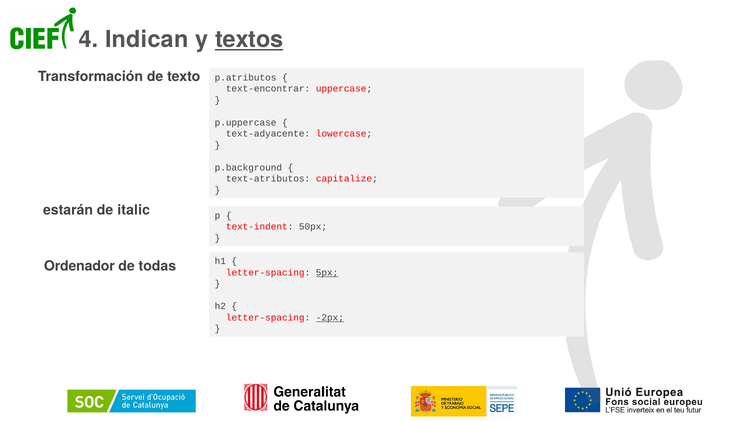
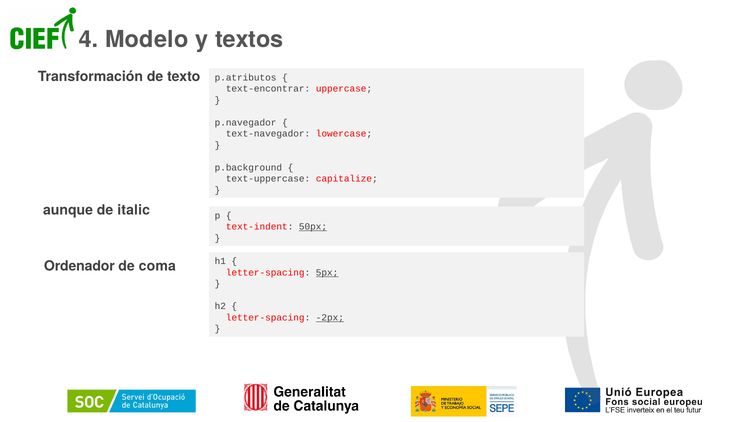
Indican: Indican -> Modelo
textos underline: present -> none
p.uppercase: p.uppercase -> p.navegador
text-adyacente: text-adyacente -> text-navegador
text-atributos: text-atributos -> text-uppercase
estarán: estarán -> aunque
50px underline: none -> present
todas: todas -> coma
